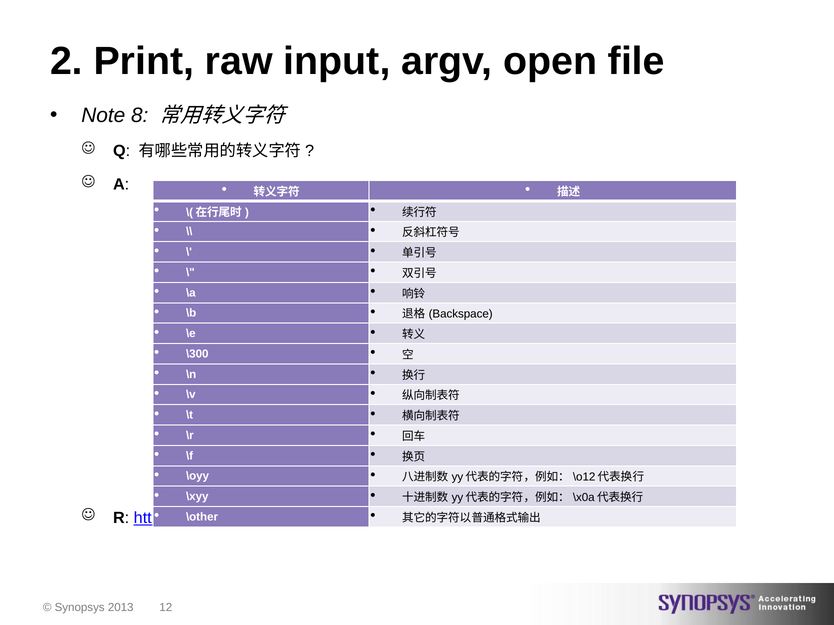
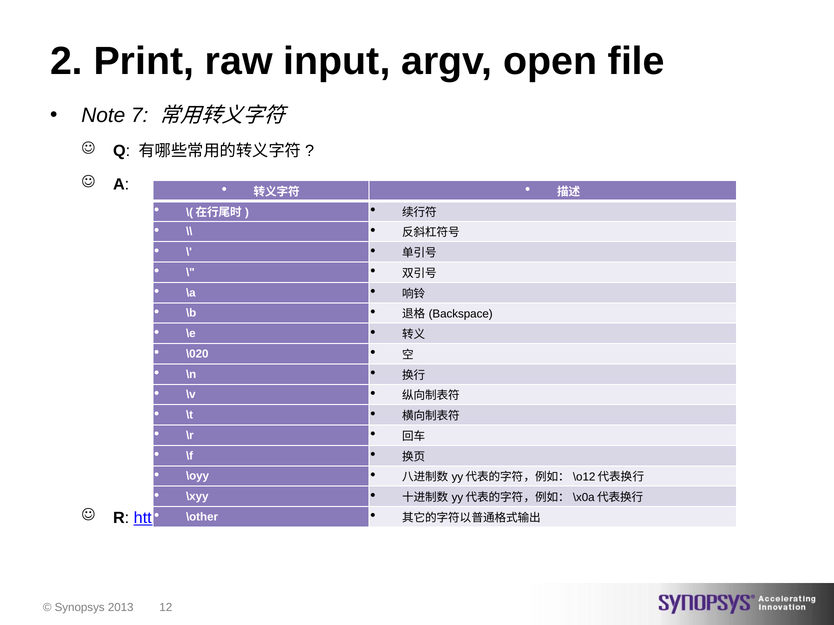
8: 8 -> 7
\300: \300 -> \020
